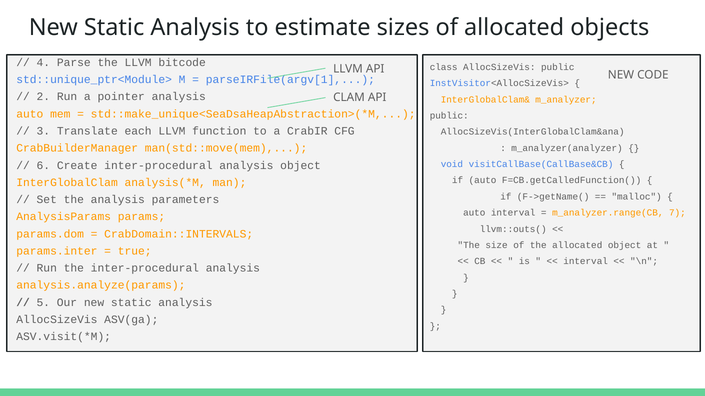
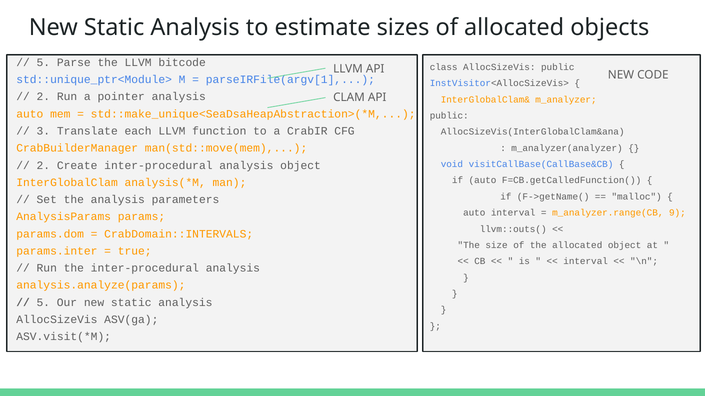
4 at (43, 63): 4 -> 5
6 at (43, 166): 6 -> 2
7: 7 -> 9
